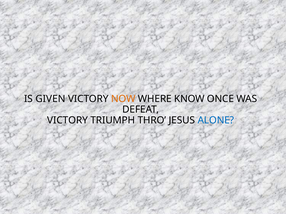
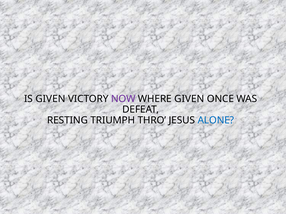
NOW colour: orange -> purple
WHERE KNOW: KNOW -> GIVEN
VICTORY at (67, 120): VICTORY -> RESTING
